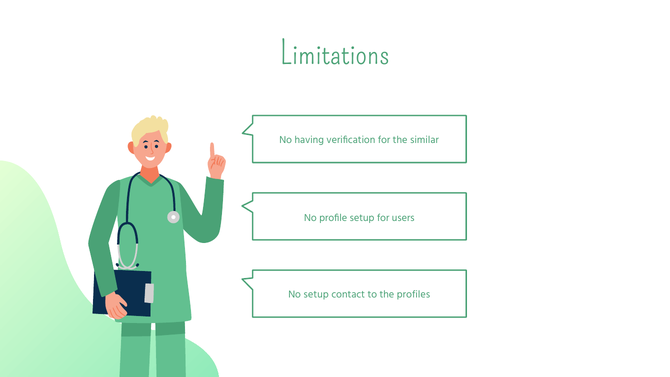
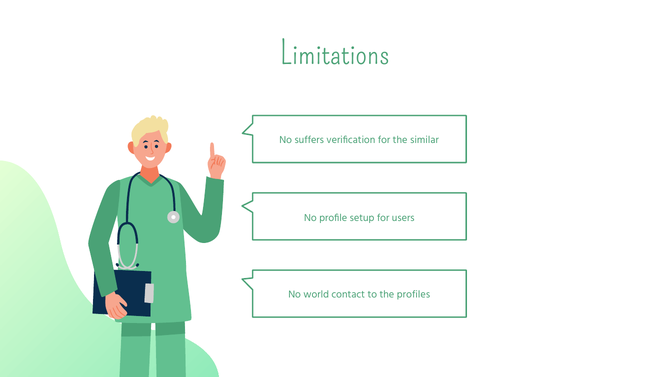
having: having -> suffers
No setup: setup -> world
